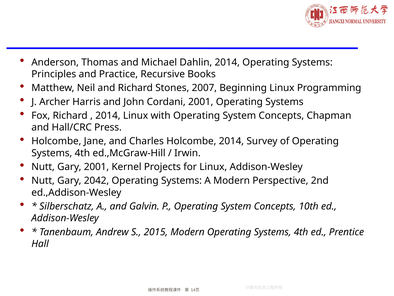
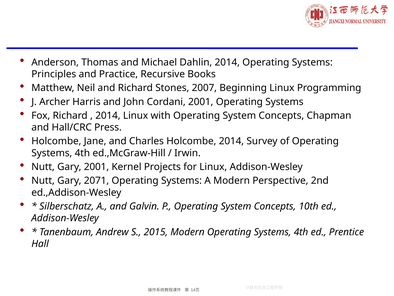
2042: 2042 -> 2071
